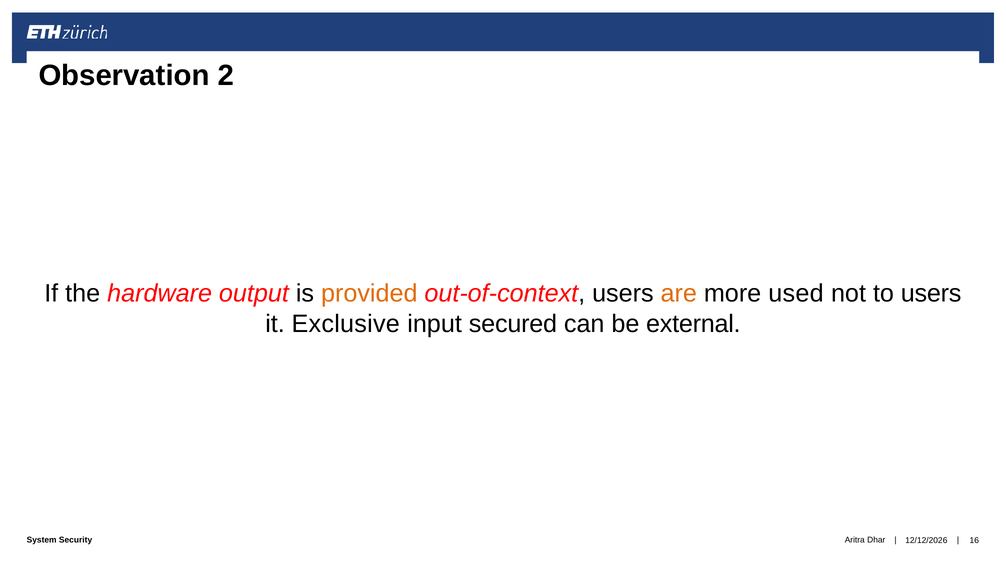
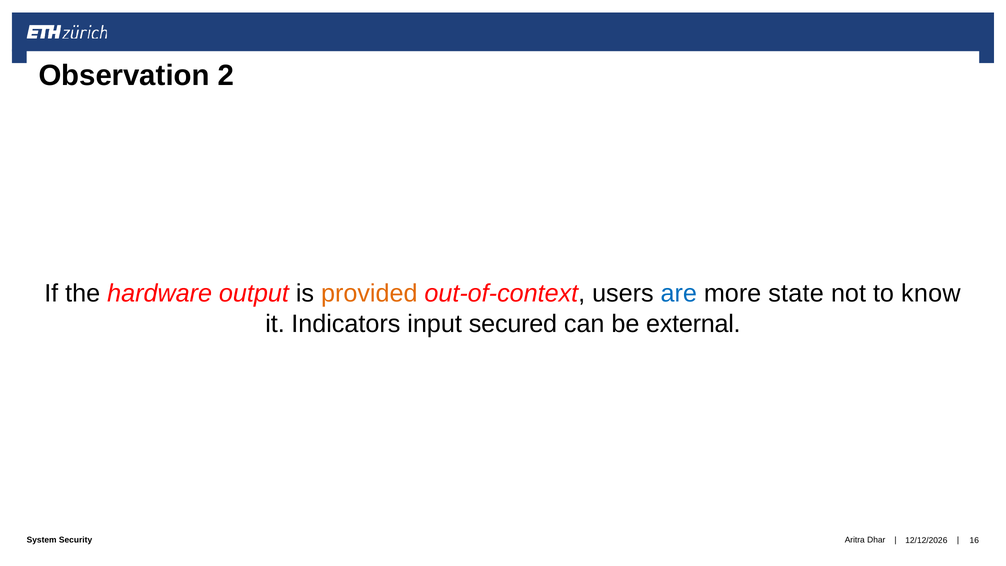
are colour: orange -> blue
used: used -> state
to users: users -> know
Exclusive: Exclusive -> Indicators
